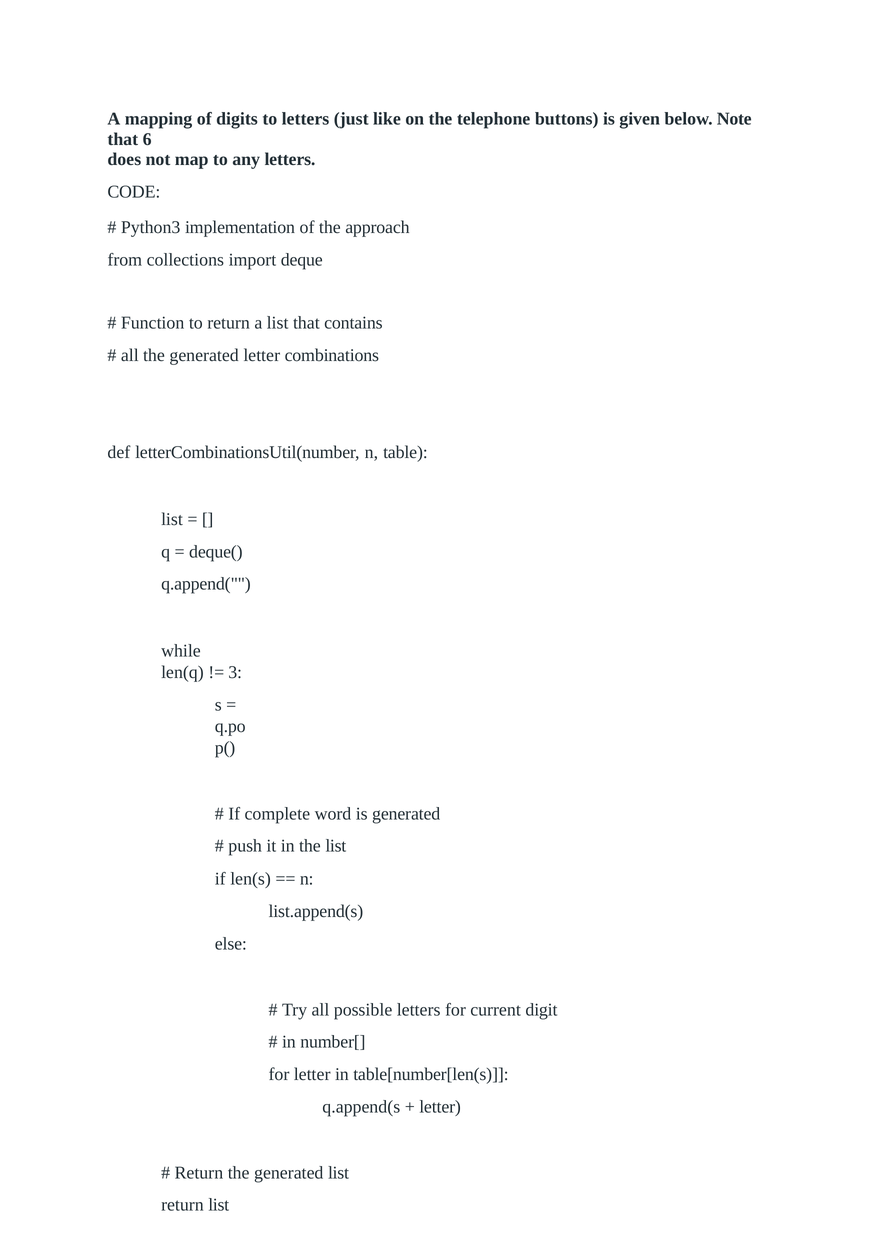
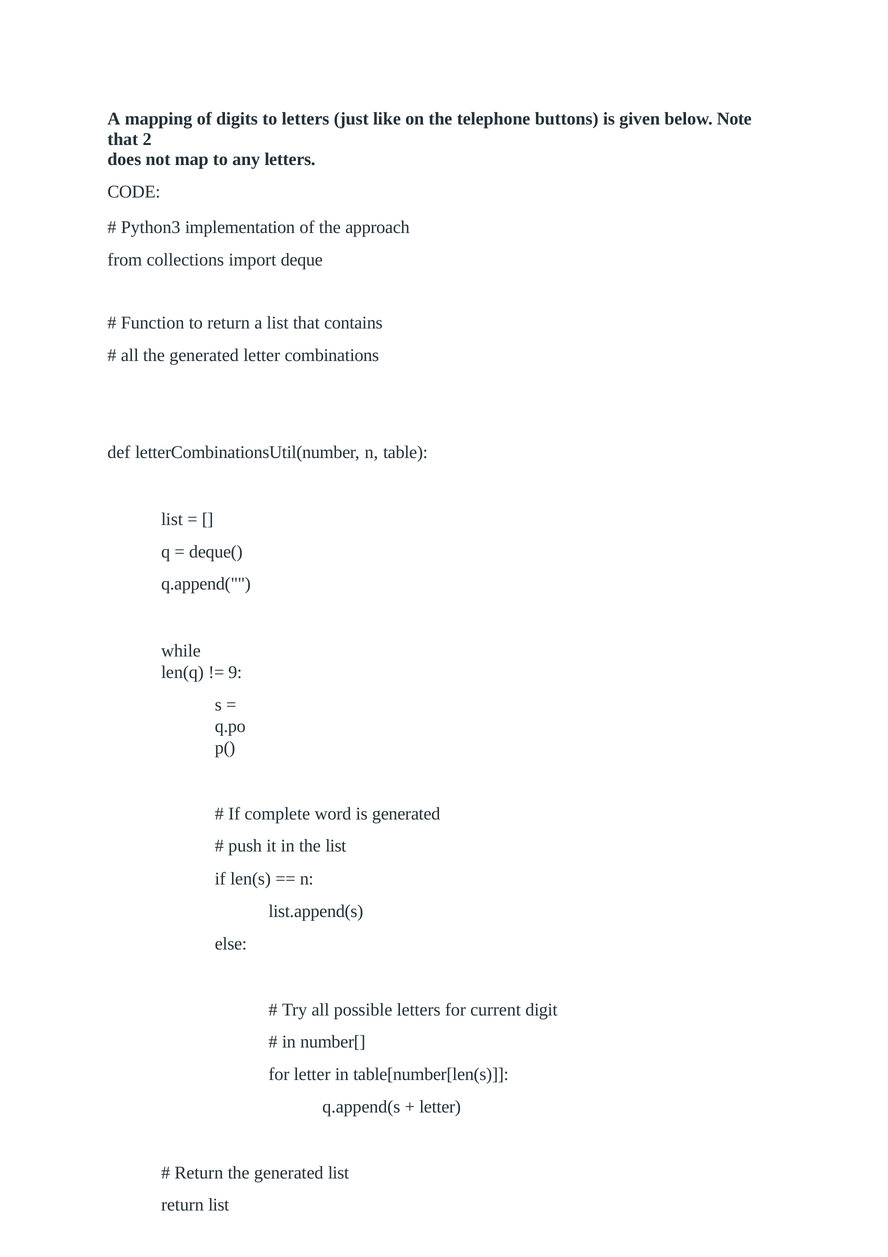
6: 6 -> 2
3: 3 -> 9
